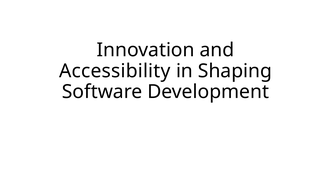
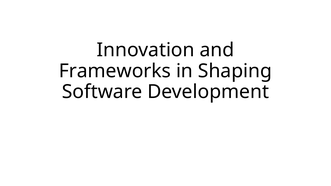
Accessibility: Accessibility -> Frameworks
